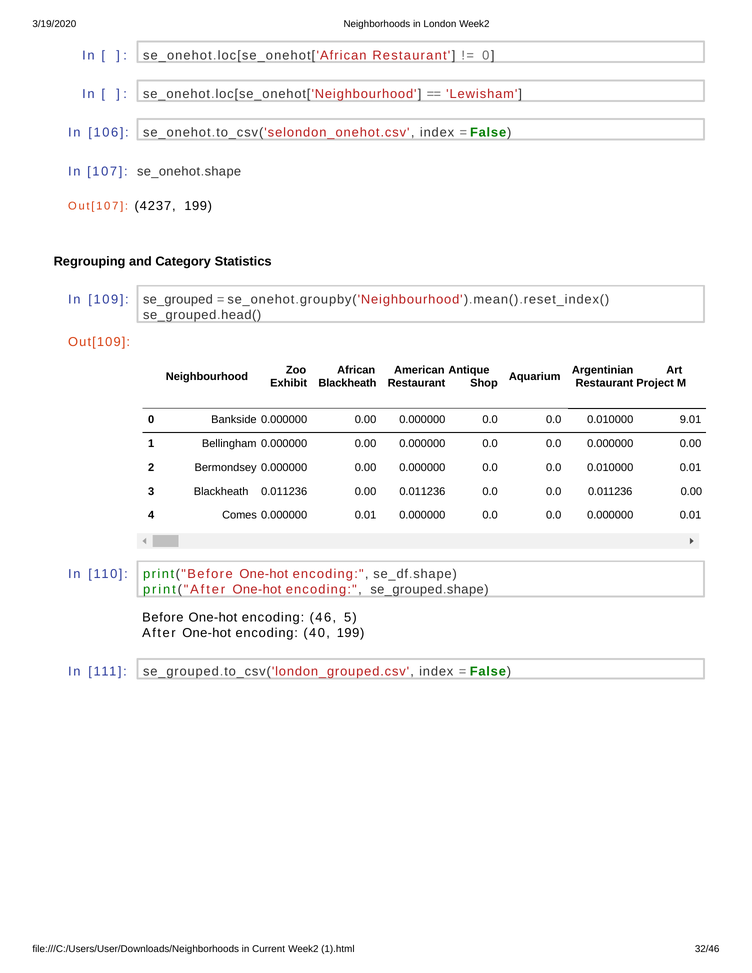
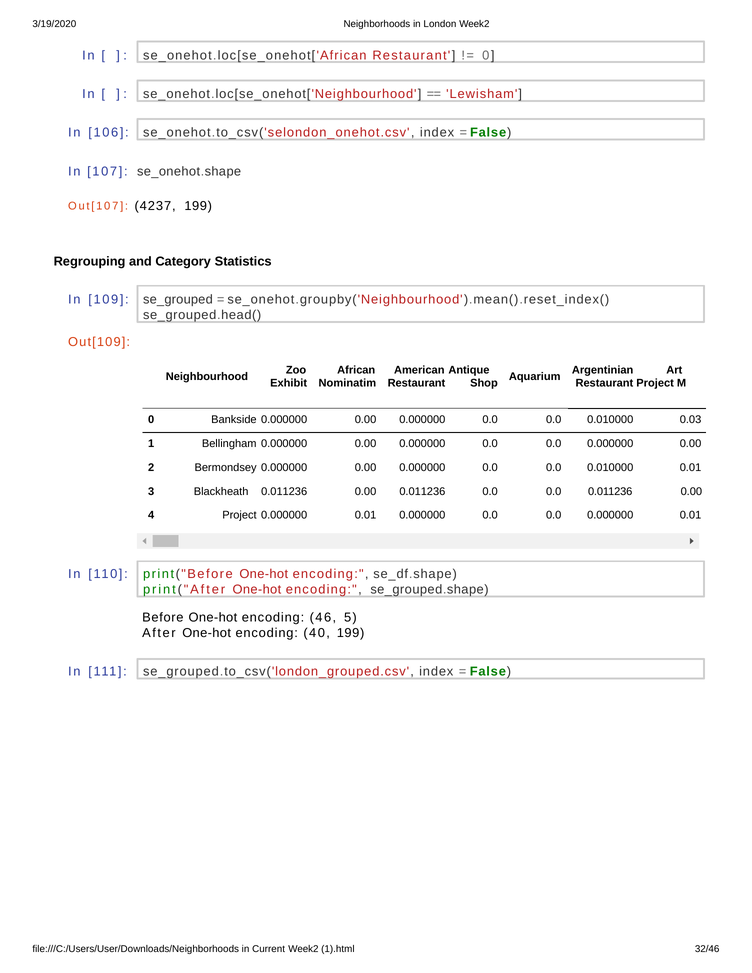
Exhibit Blackheath: Blackheath -> Nominatim
9.01: 9.01 -> 0.03
4 Comes: Comes -> Project
